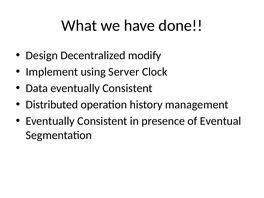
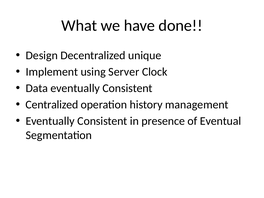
modify: modify -> unique
Distributed: Distributed -> Centralized
